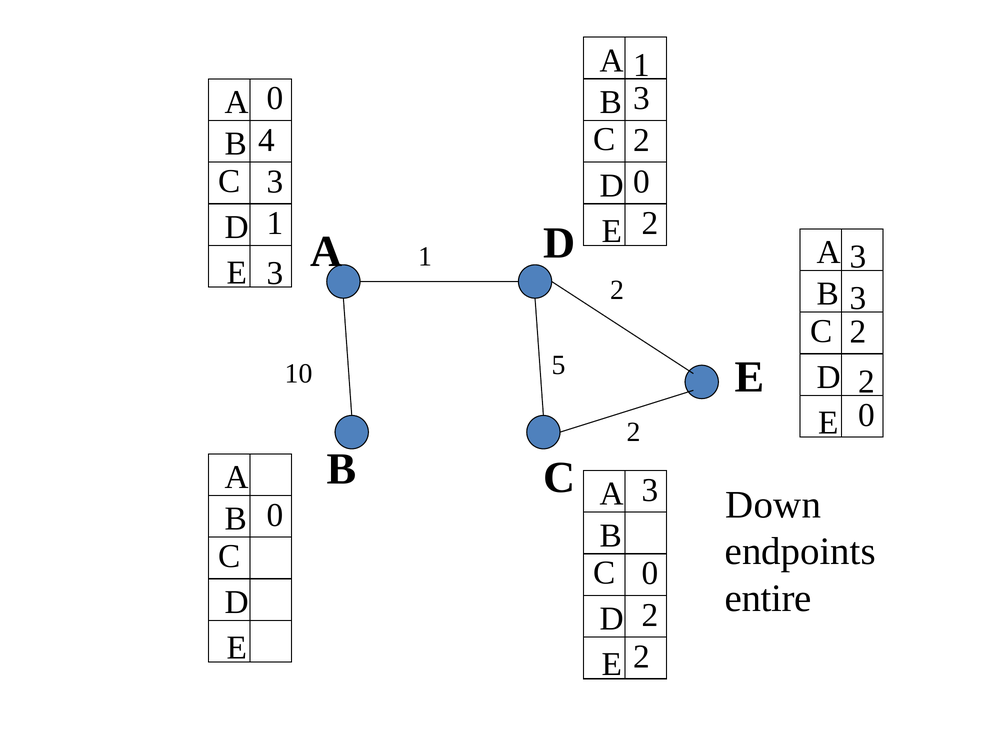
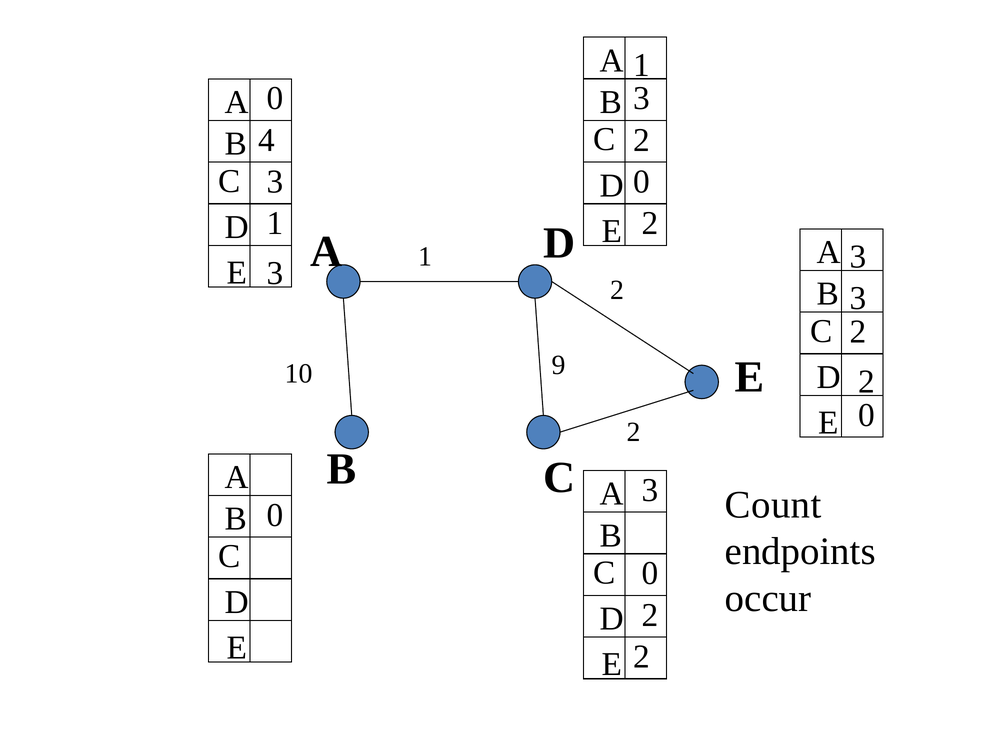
5: 5 -> 9
Down: Down -> Count
entire: entire -> occur
